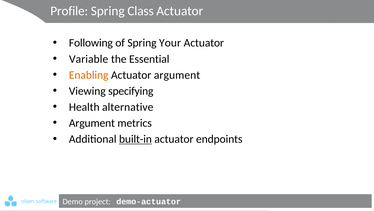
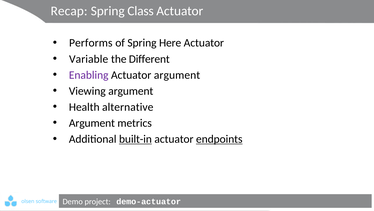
Profile: Profile -> Recap
Following: Following -> Performs
Your: Your -> Here
Essential: Essential -> Different
Enabling colour: orange -> purple
Viewing specifying: specifying -> argument
endpoints underline: none -> present
